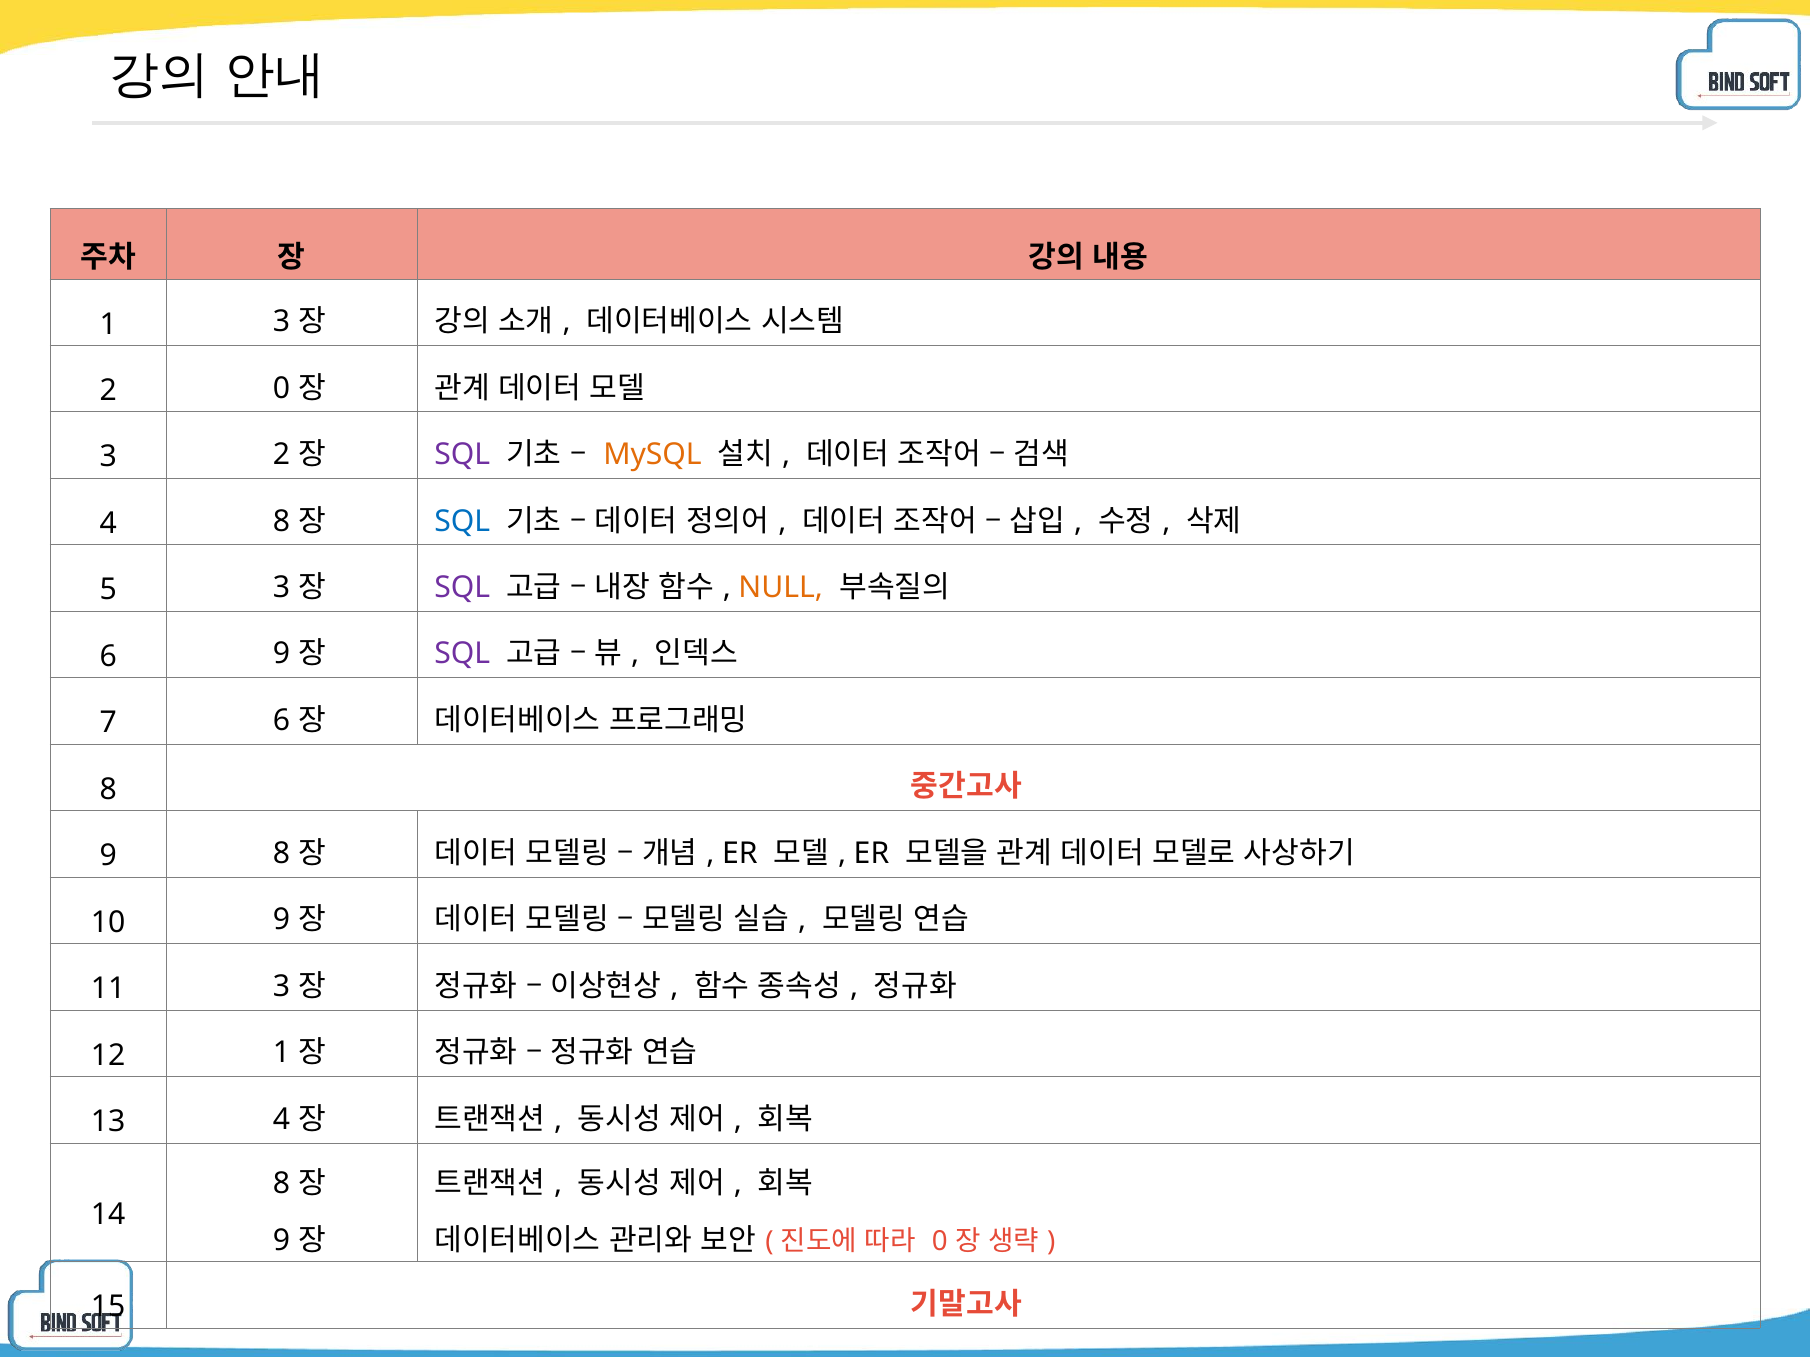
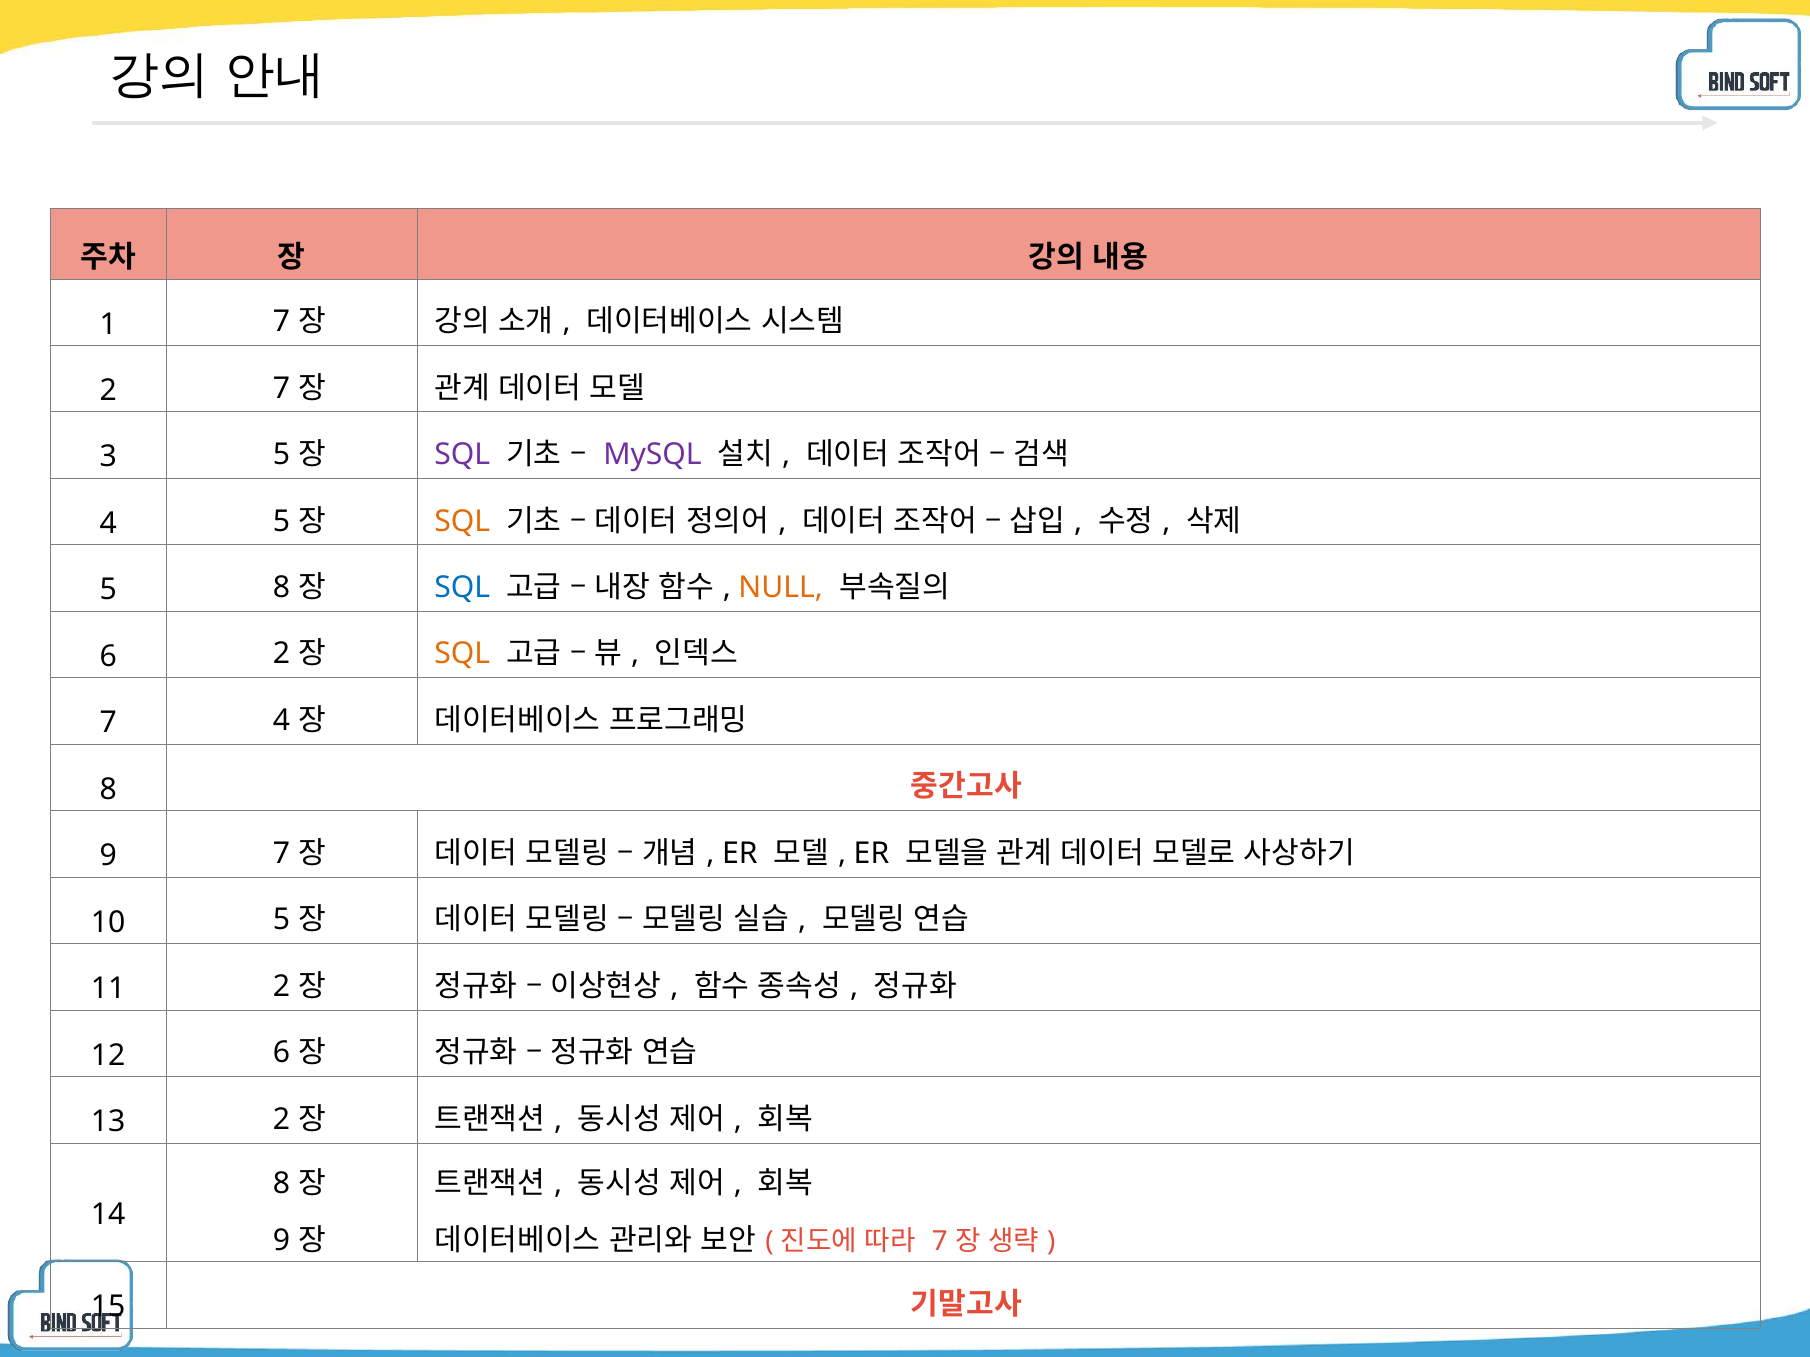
1 3: 3 -> 7
2 0: 0 -> 7
3 2: 2 -> 5
MySQL colour: orange -> purple
4 8: 8 -> 5
SQL at (462, 521) colour: blue -> orange
5 3: 3 -> 8
SQL at (462, 588) colour: purple -> blue
6 9: 9 -> 2
SQL at (462, 654) colour: purple -> orange
7 6: 6 -> 4
9 8: 8 -> 7
10 9: 9 -> 5
11 3: 3 -> 2
12 1: 1 -> 6
13 4: 4 -> 2
0 at (940, 1241): 0 -> 7
